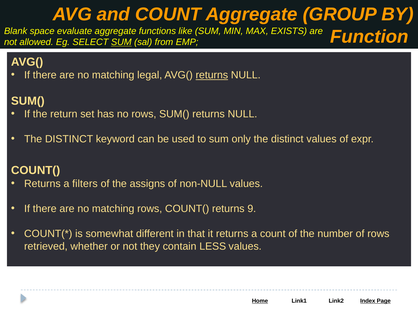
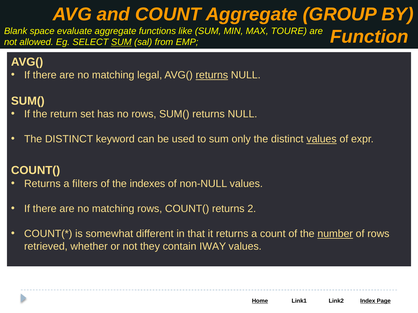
EXISTS: EXISTS -> TOURE
values at (322, 139) underline: none -> present
assigns: assigns -> indexes
9: 9 -> 2
number underline: none -> present
LESS: LESS -> IWAY
